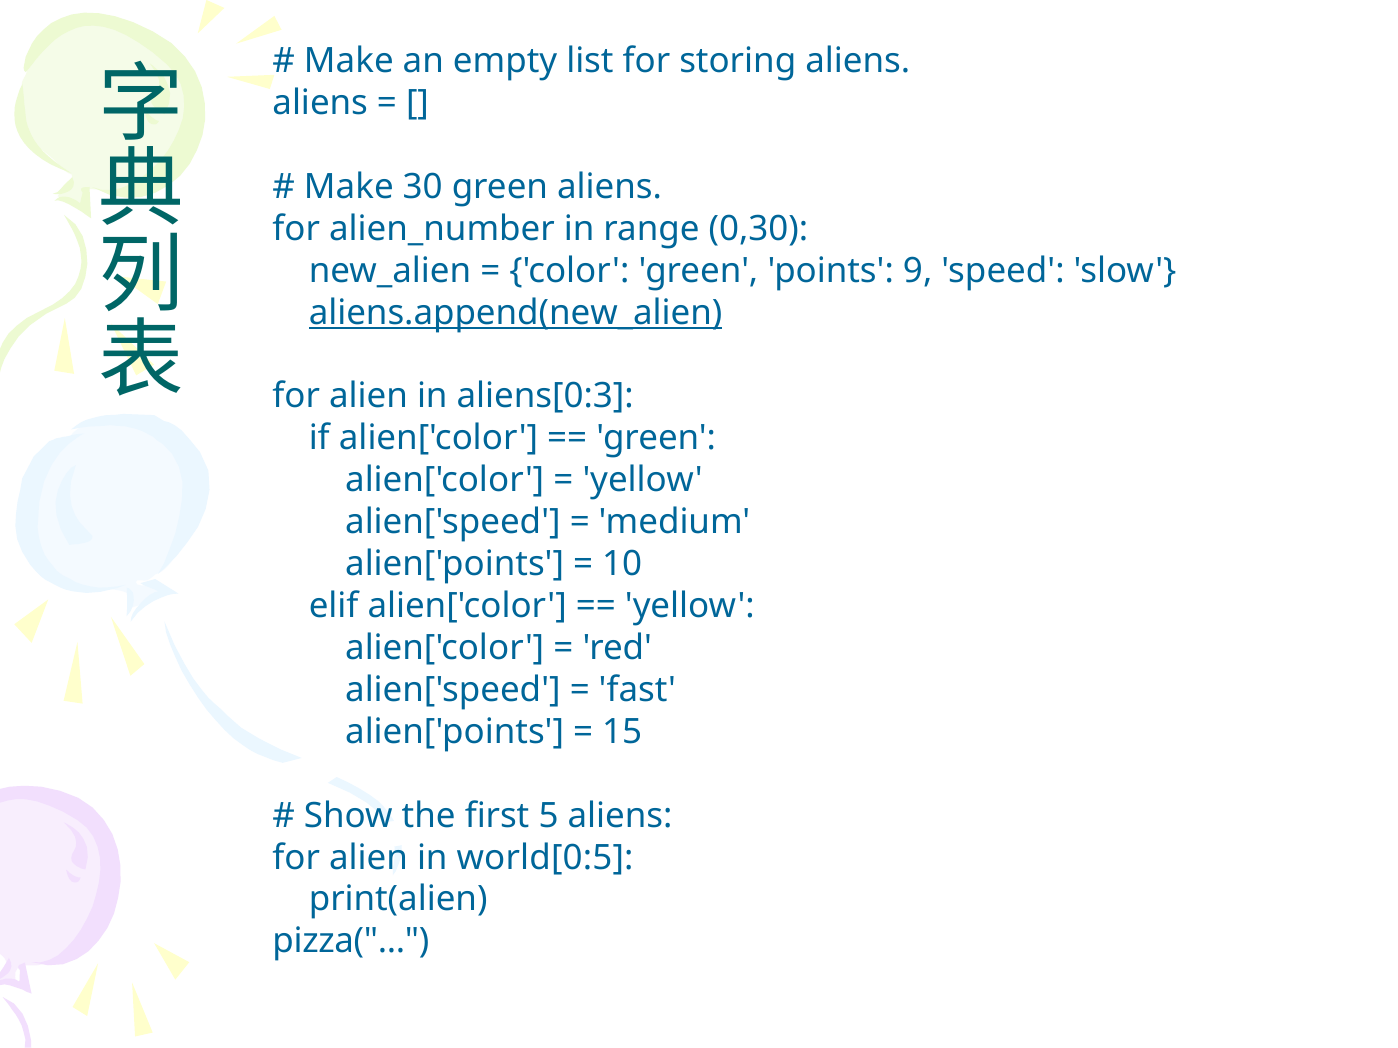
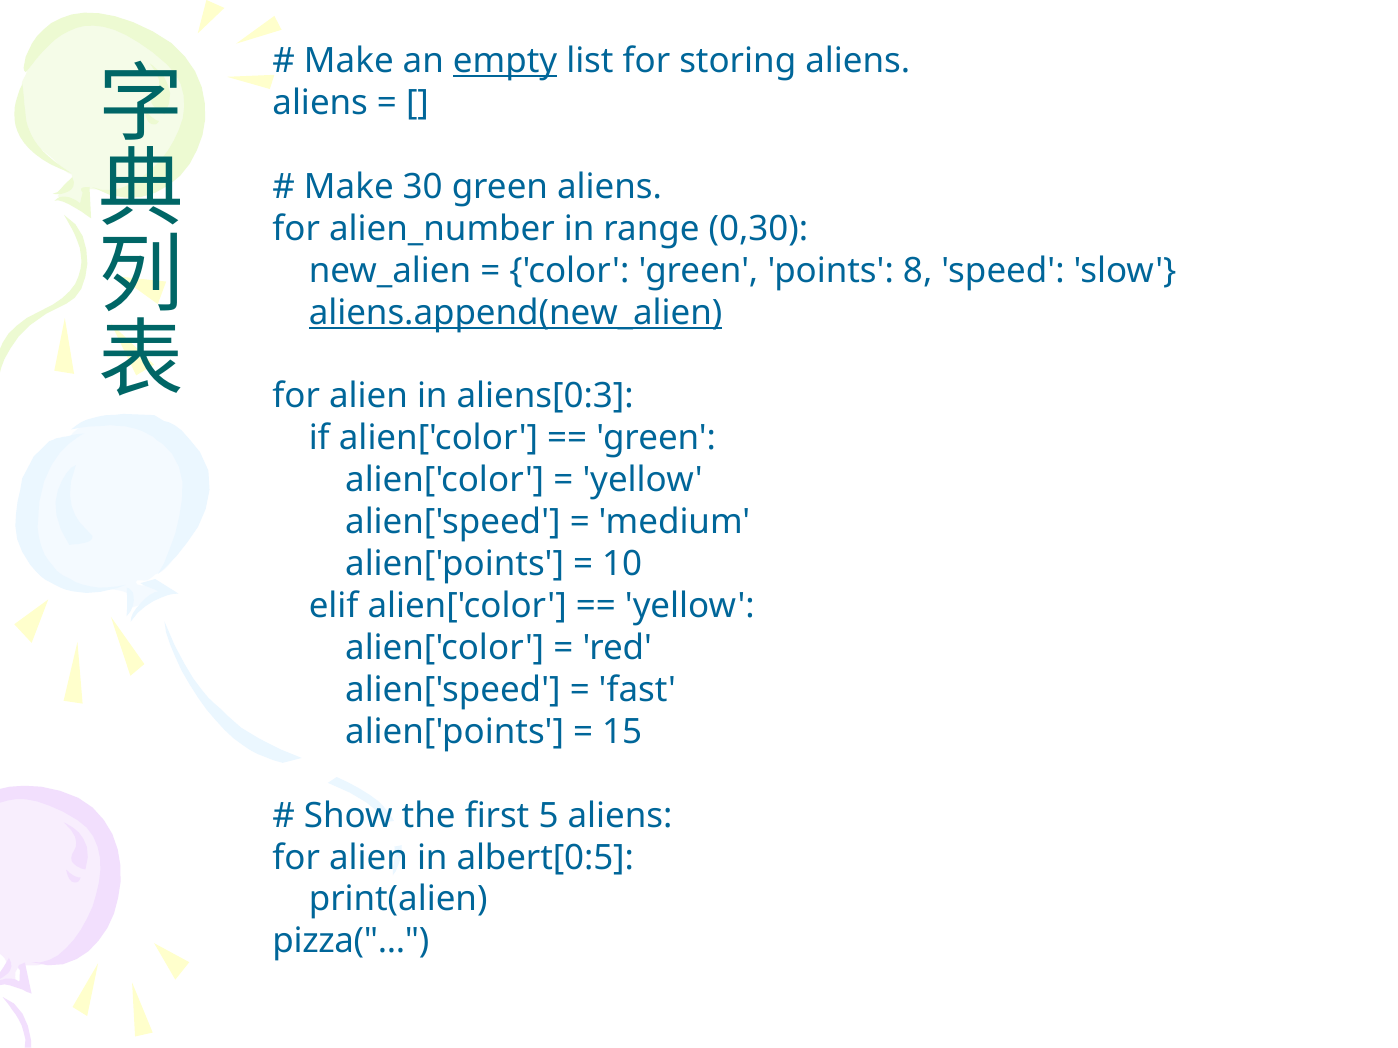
empty underline: none -> present
9: 9 -> 8
world[0:5: world[0:5 -> albert[0:5
